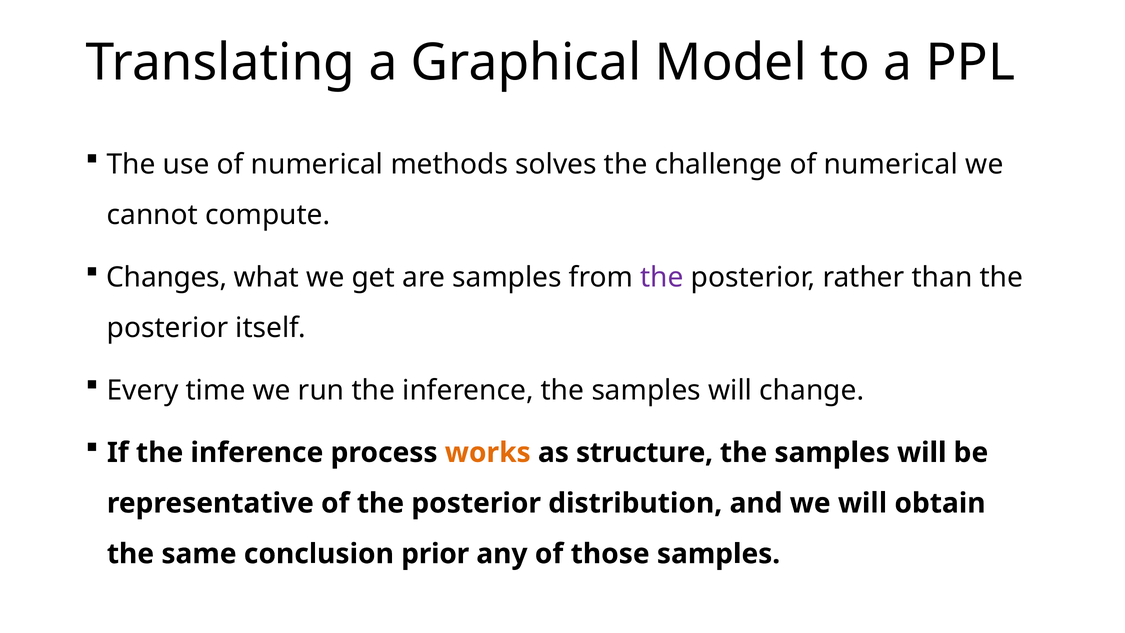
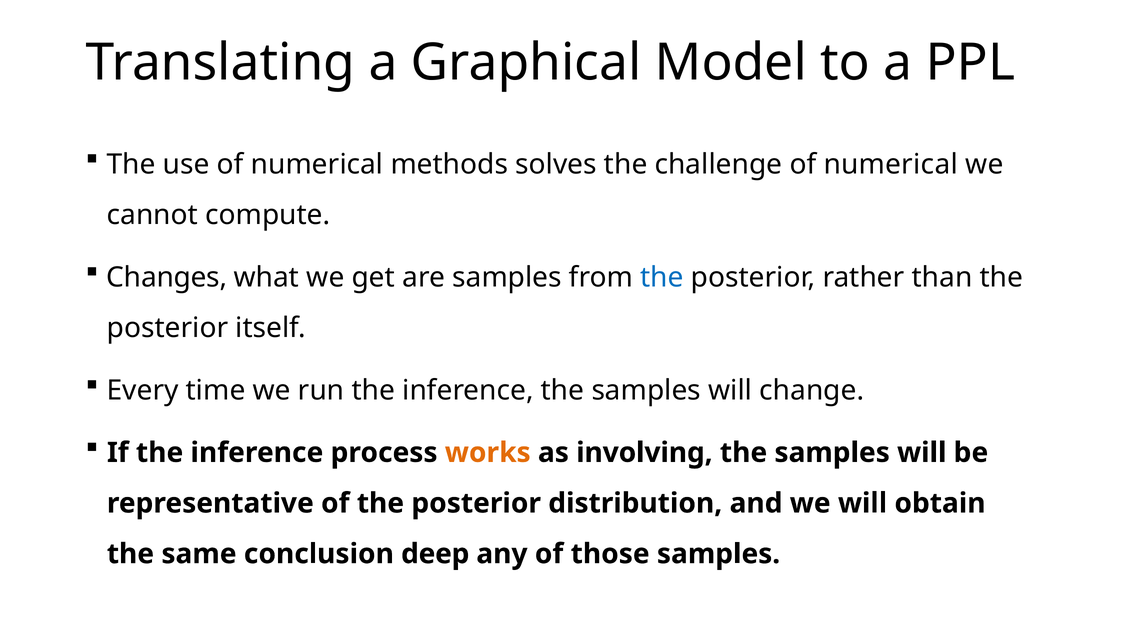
the at (662, 277) colour: purple -> blue
structure: structure -> involving
prior: prior -> deep
